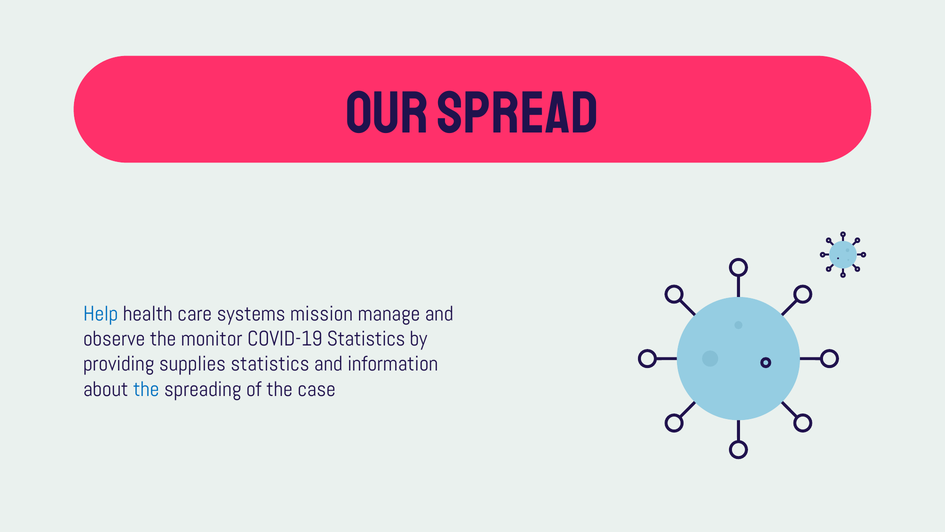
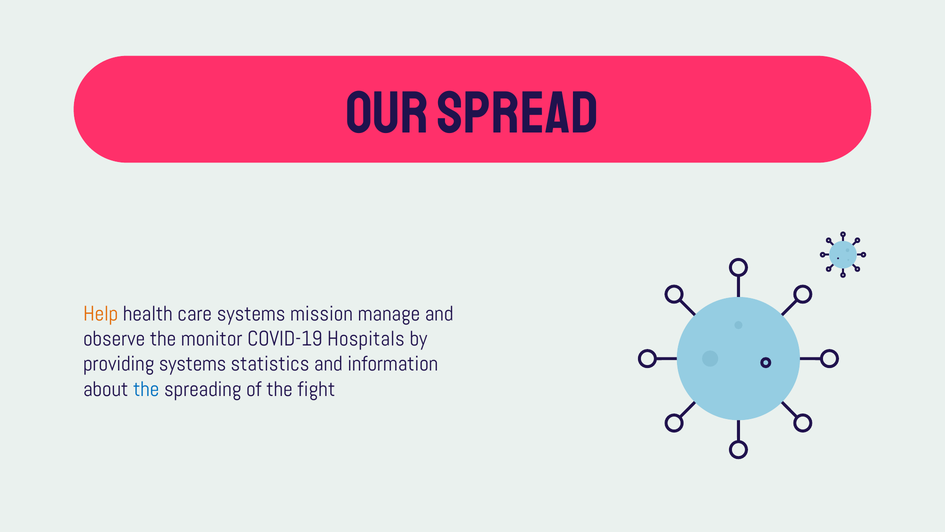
Help colour: blue -> orange
COVID-19 Statistics: Statistics -> Hospitals
providing supplies: supplies -> systems
case: case -> fight
